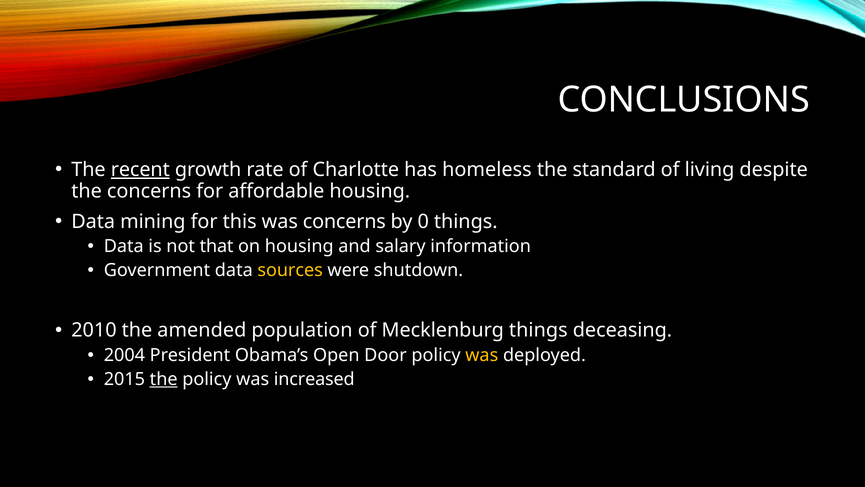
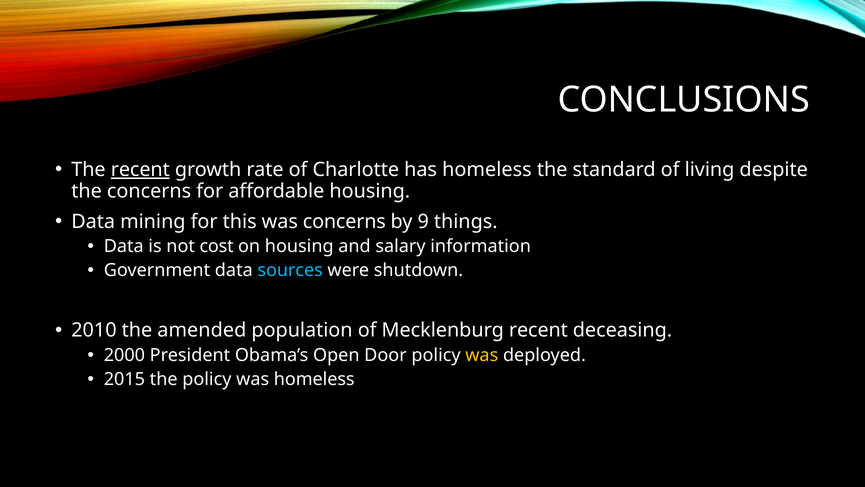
0: 0 -> 9
that: that -> cost
sources colour: yellow -> light blue
Mecklenburg things: things -> recent
2004: 2004 -> 2000
the at (164, 379) underline: present -> none
was increased: increased -> homeless
